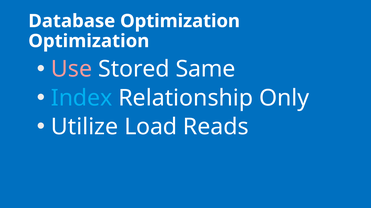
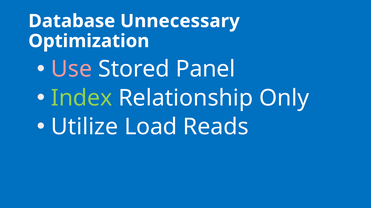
Database Optimization: Optimization -> Unnecessary
Same: Same -> Panel
Index colour: light blue -> light green
